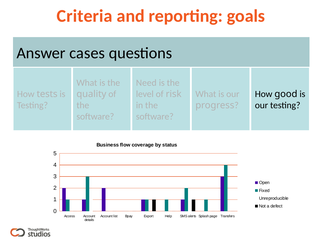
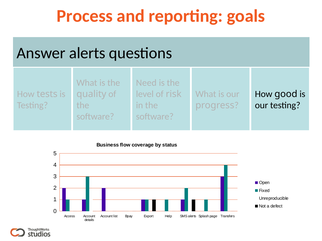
Criteria: Criteria -> Process
Answer cases: cases -> alerts
